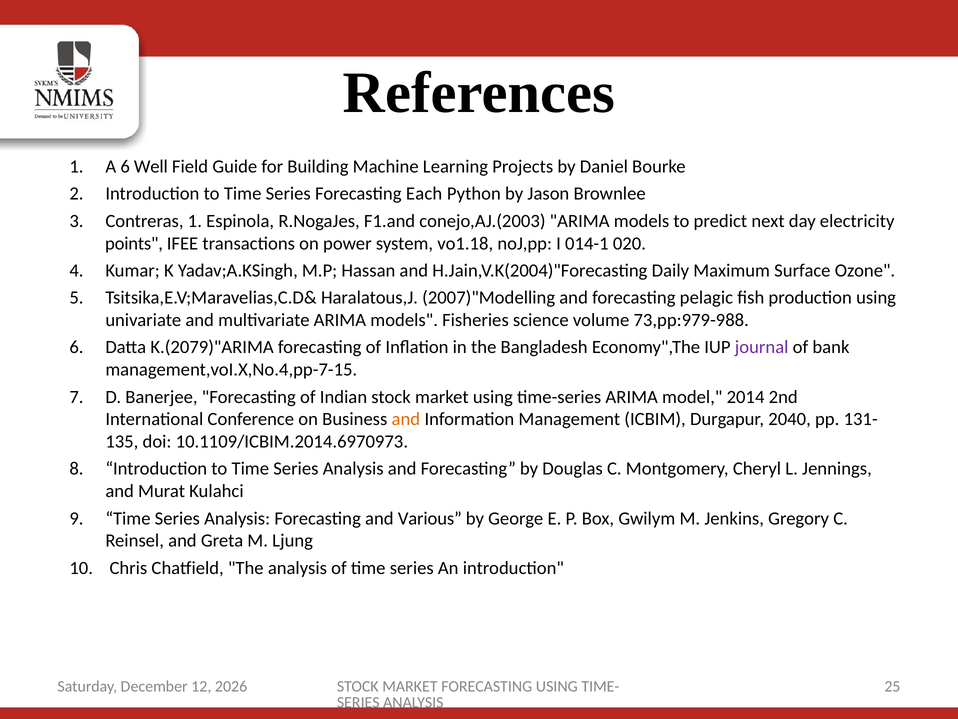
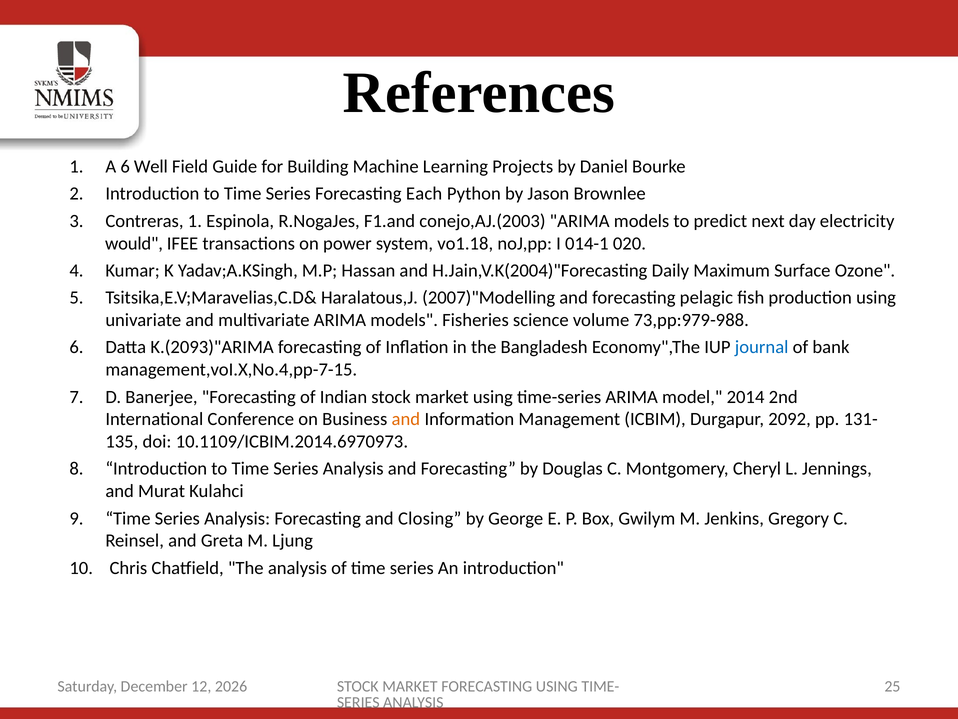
points: points -> would
K.(2079)"ARIMA: K.(2079)"ARIMA -> K.(2093)"ARIMA
journal colour: purple -> blue
2040: 2040 -> 2092
Various: Various -> Closing
